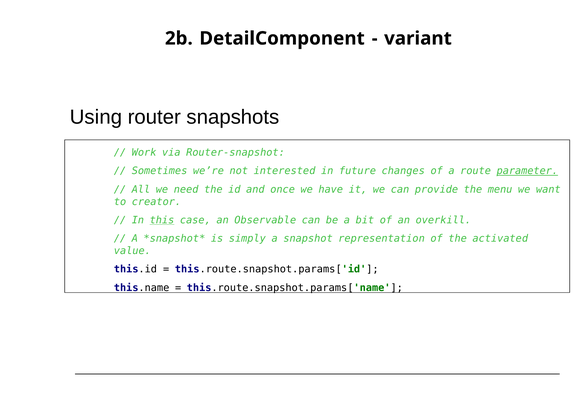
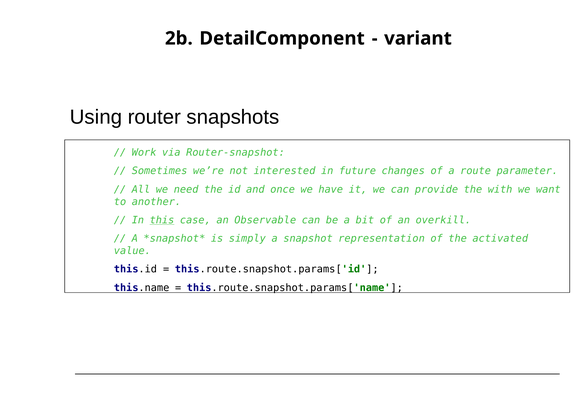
parameter underline: present -> none
menu: menu -> with
creator: creator -> another
